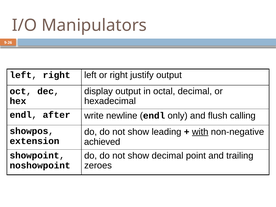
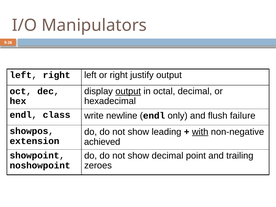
output at (128, 91) underline: none -> present
after: after -> class
calling: calling -> failure
